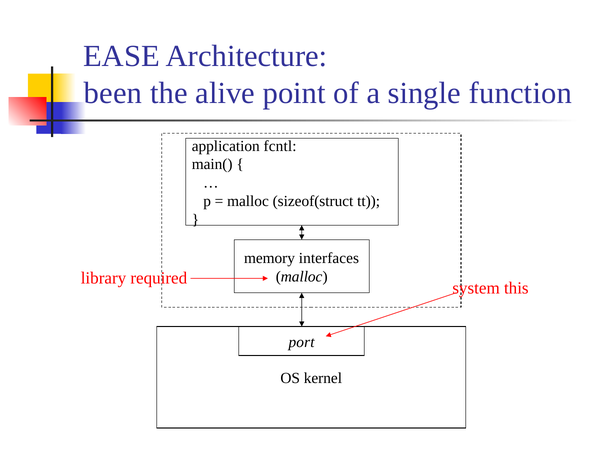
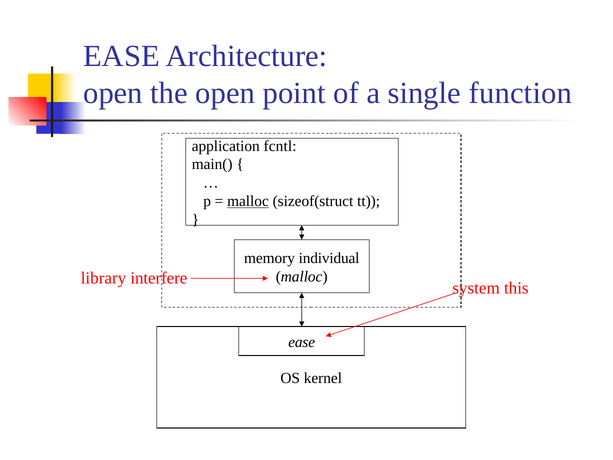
been at (113, 93): been -> open
the alive: alive -> open
malloc at (248, 201) underline: none -> present
interfaces: interfaces -> individual
required: required -> interfere
port at (302, 342): port -> ease
